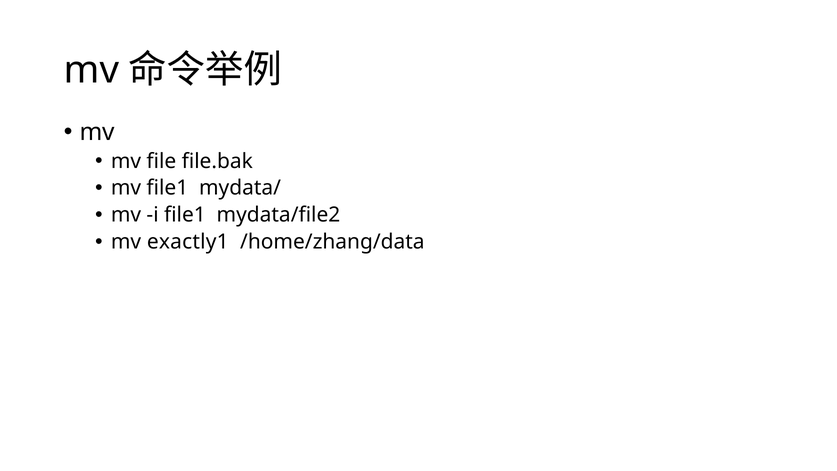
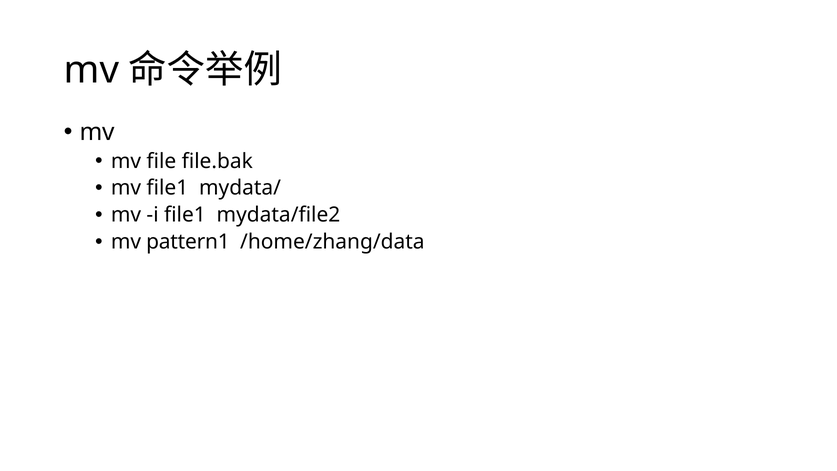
exactly1: exactly1 -> pattern1
